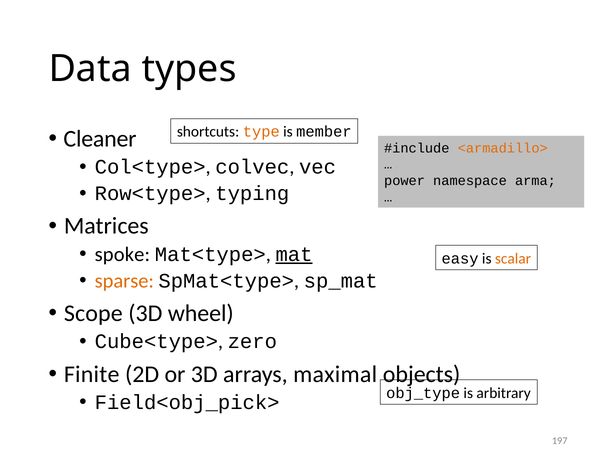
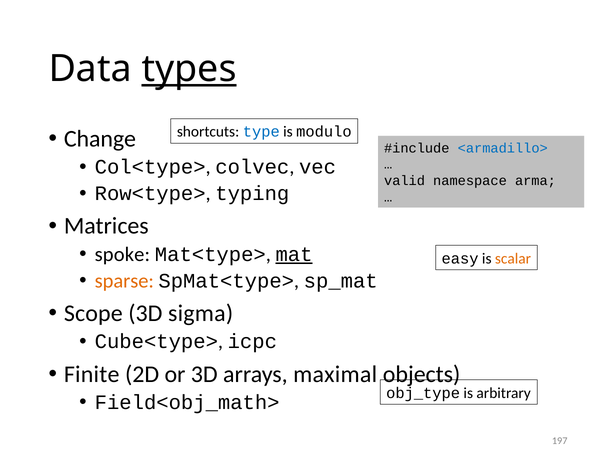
types underline: none -> present
type colour: orange -> blue
member: member -> modulo
Cleaner: Cleaner -> Change
<armadillo> colour: orange -> blue
power: power -> valid
wheel: wheel -> sigma
zero: zero -> icpc
Field<obj_pick>: Field<obj_pick> -> Field<obj_math>
